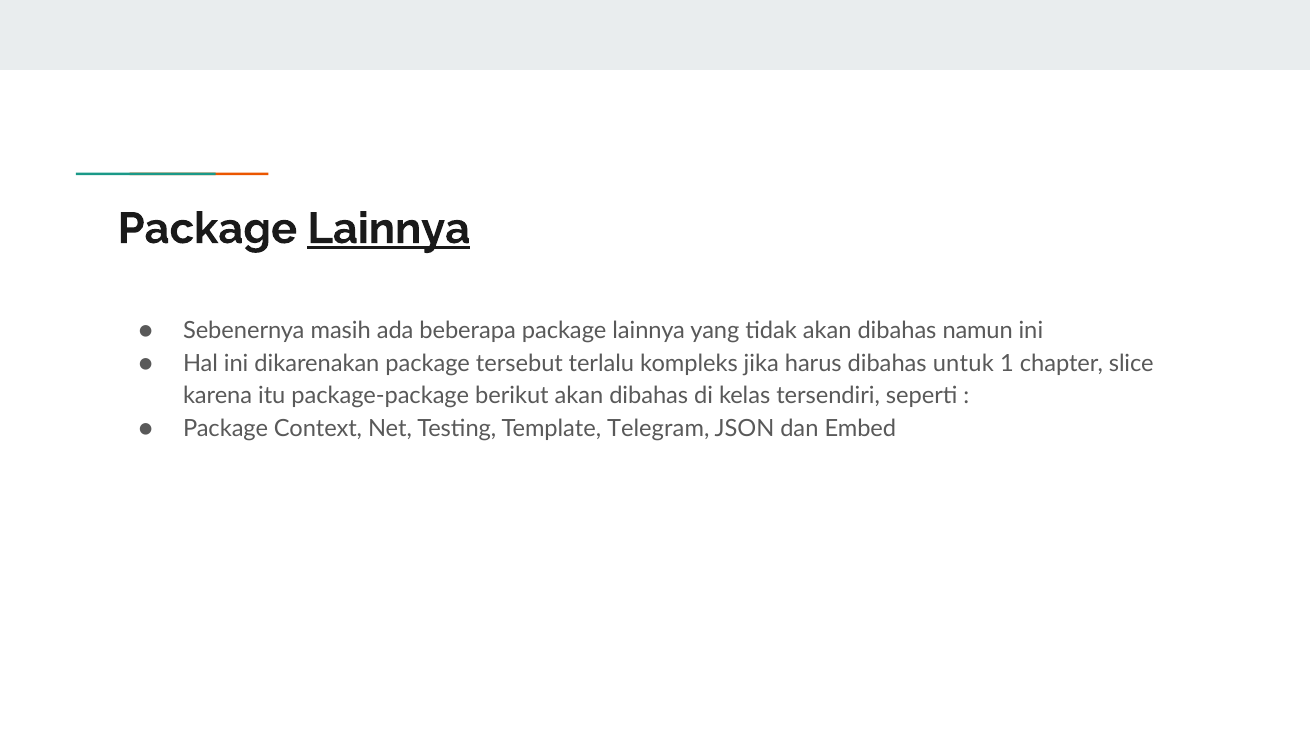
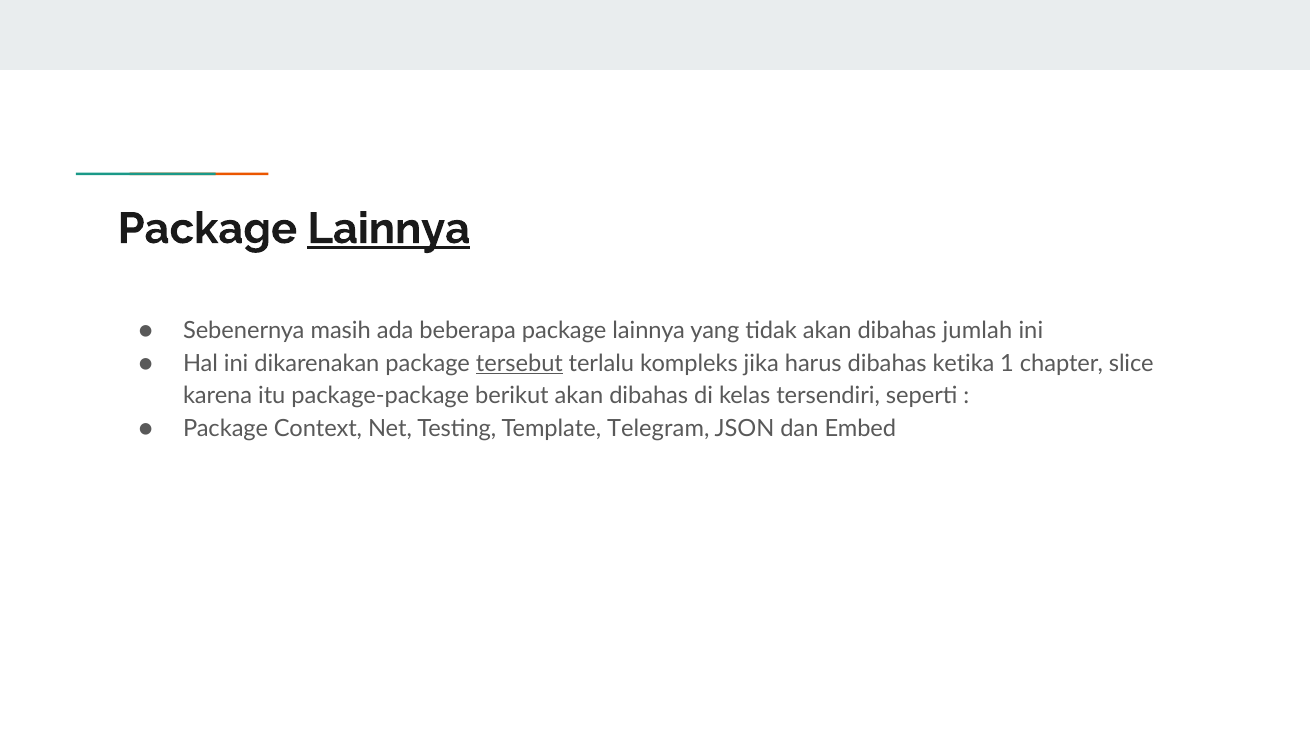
namun: namun -> jumlah
tersebut underline: none -> present
untuk: untuk -> ketika
